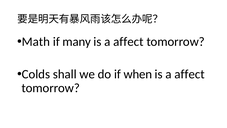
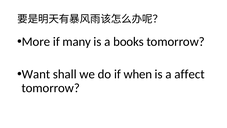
Math: Math -> More
affect at (128, 42): affect -> books
Colds: Colds -> Want
